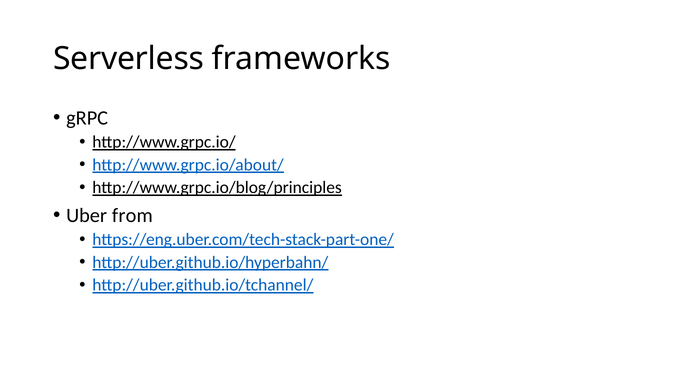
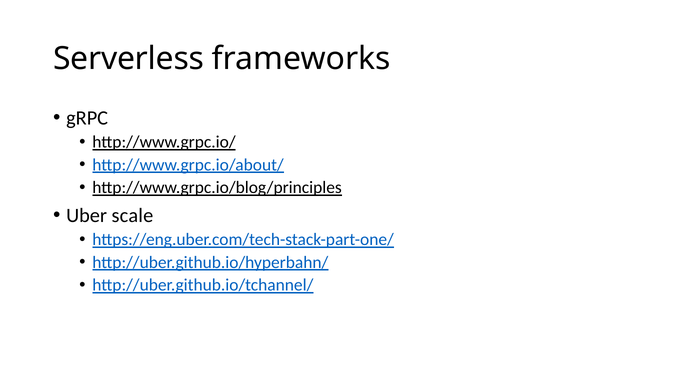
from: from -> scale
